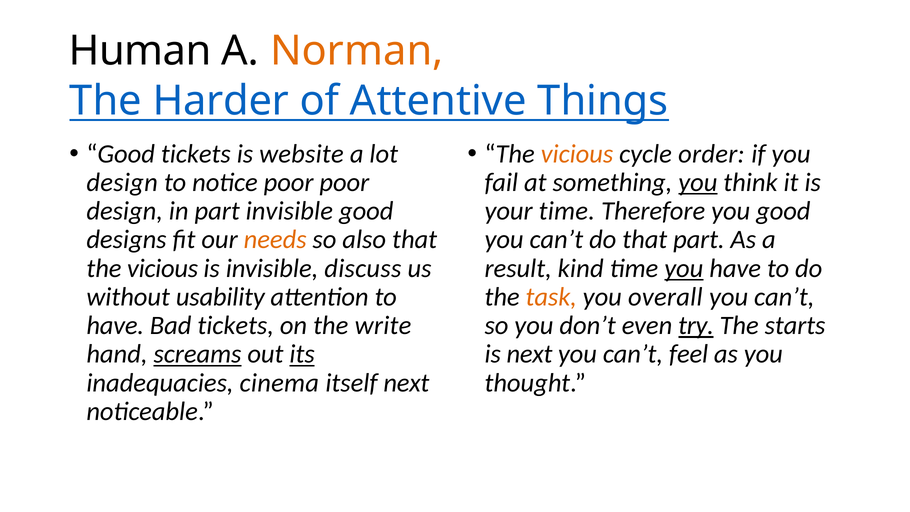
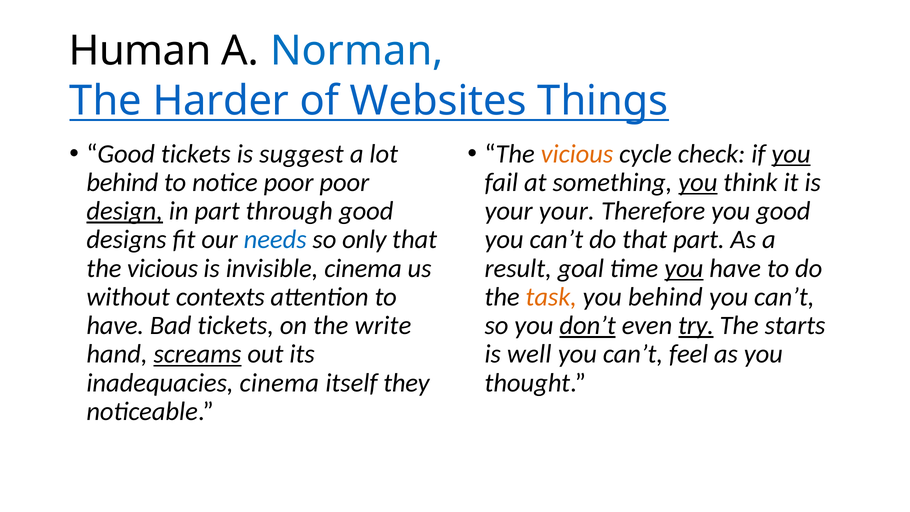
Norman colour: orange -> blue
Attentive: Attentive -> Websites
website: website -> suggest
order: order -> check
you at (791, 154) underline: none -> present
design at (122, 182): design -> behind
design at (125, 211) underline: none -> present
part invisible: invisible -> through
your time: time -> your
needs colour: orange -> blue
also: also -> only
invisible discuss: discuss -> cinema
kind: kind -> goal
usability: usability -> contexts
you overall: overall -> behind
don’t underline: none -> present
its underline: present -> none
is next: next -> well
itself next: next -> they
